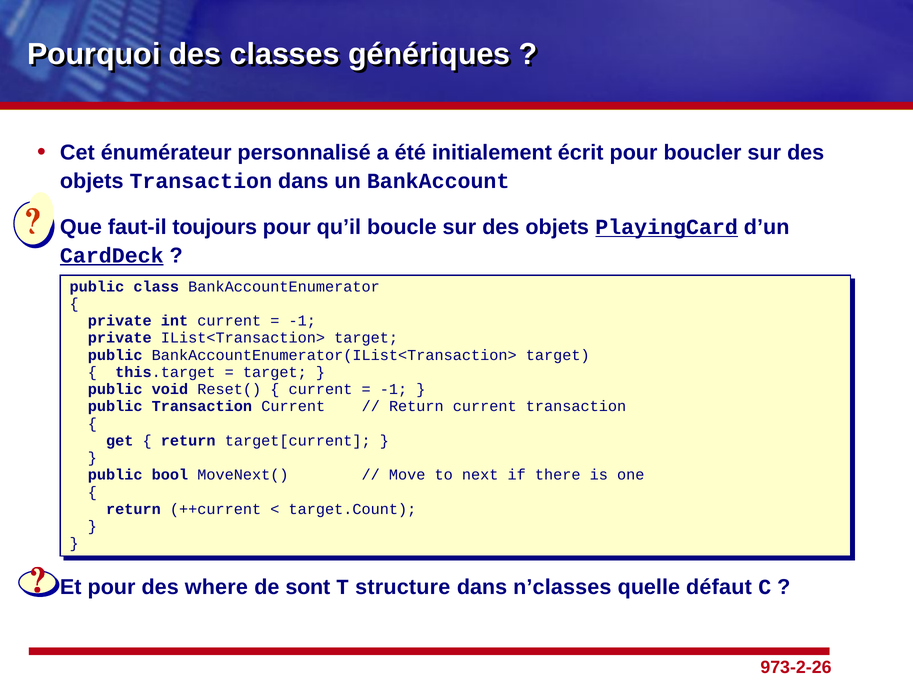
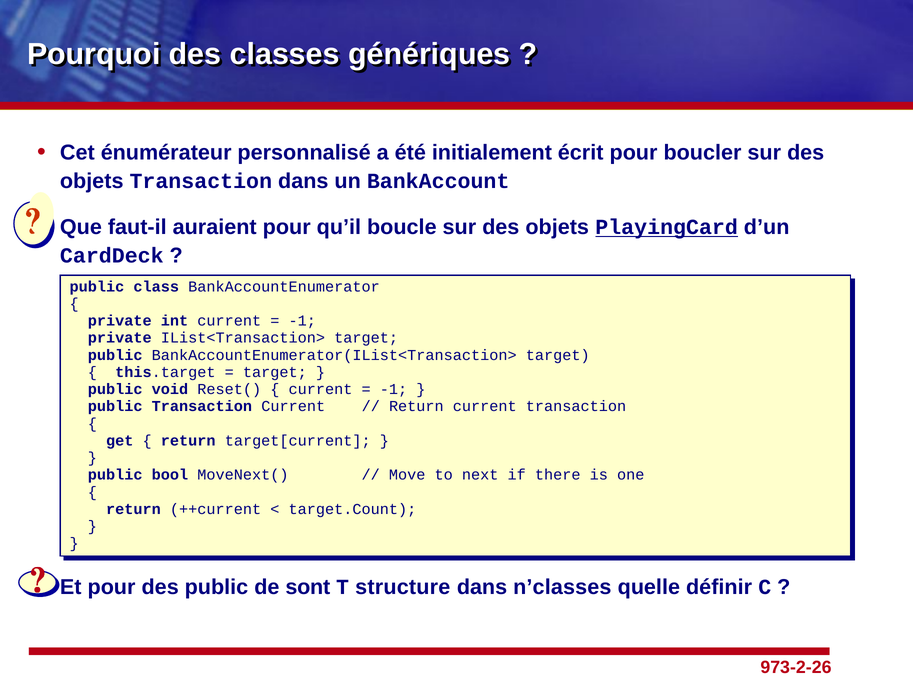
toujours: toujours -> auraient
CardDeck underline: present -> none
des where: where -> public
défaut: défaut -> définir
